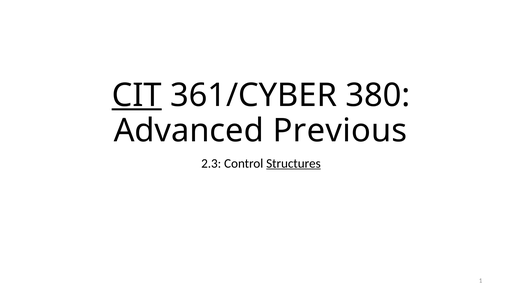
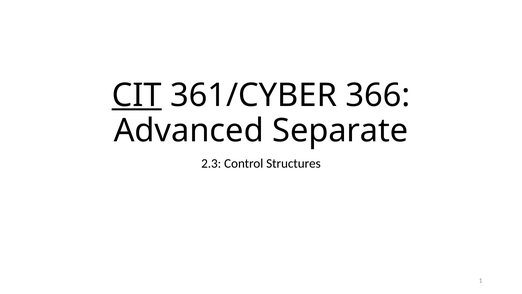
380: 380 -> 366
Previous: Previous -> Separate
Structures underline: present -> none
